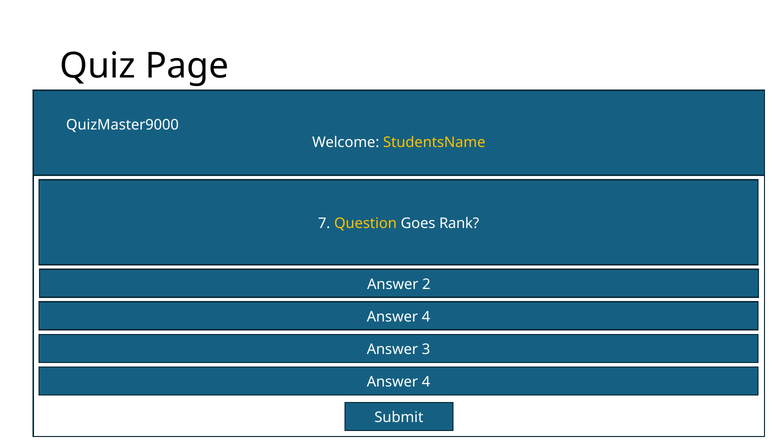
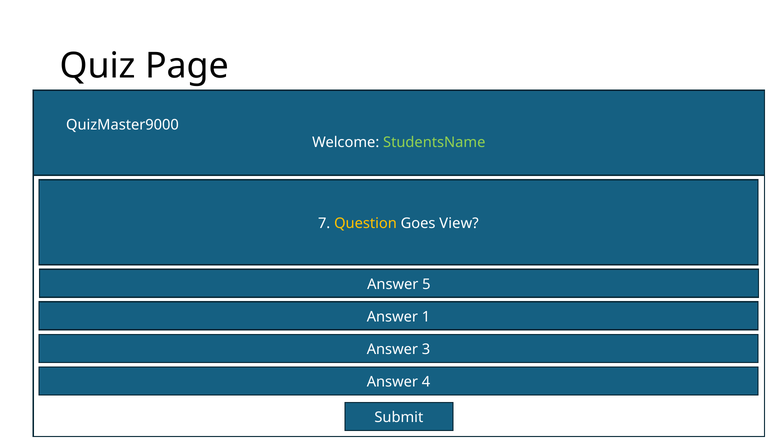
StudentsName colour: yellow -> light green
Rank: Rank -> View
2: 2 -> 5
4 at (426, 317): 4 -> 1
